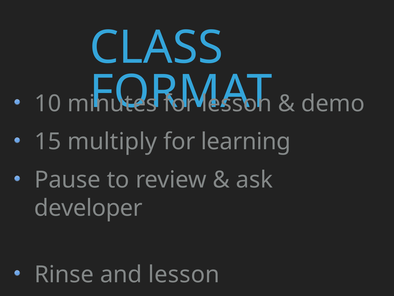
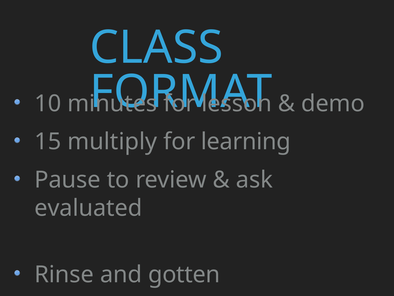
developer: developer -> evaluated
and lesson: lesson -> gotten
